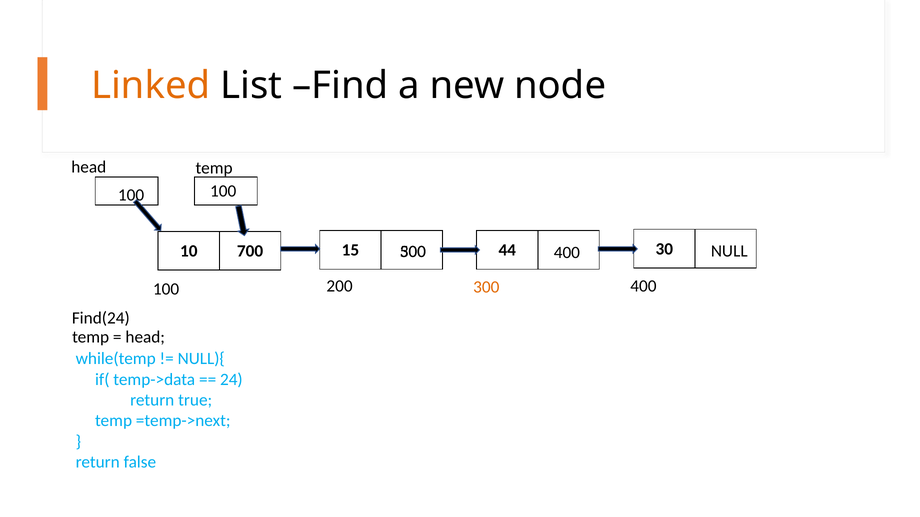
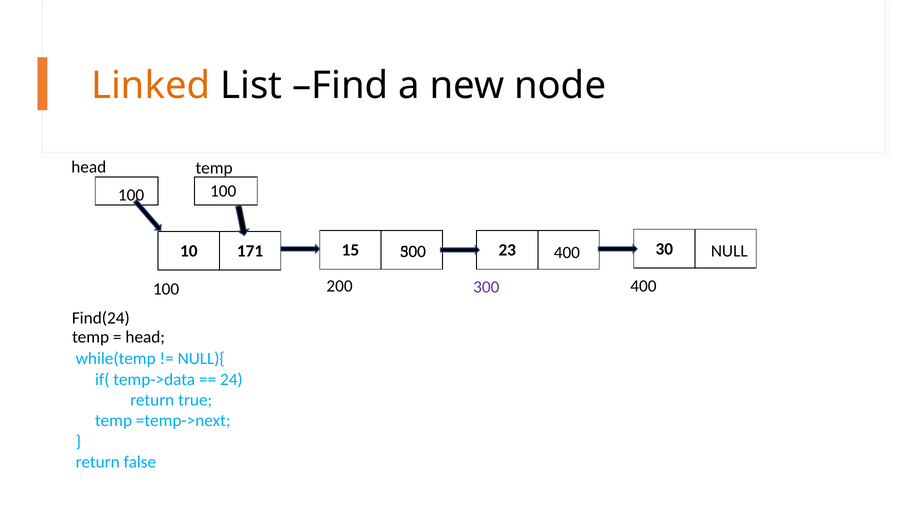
700: 700 -> 171
44: 44 -> 23
300 at (486, 288) colour: orange -> purple
